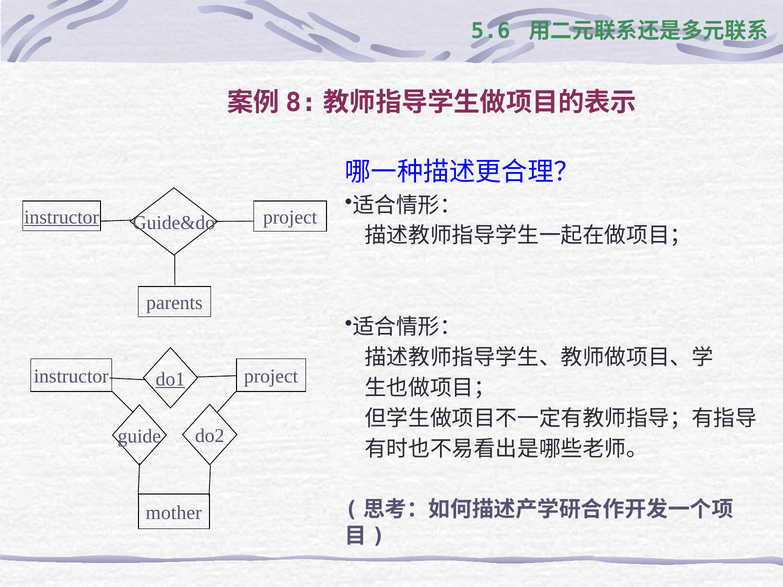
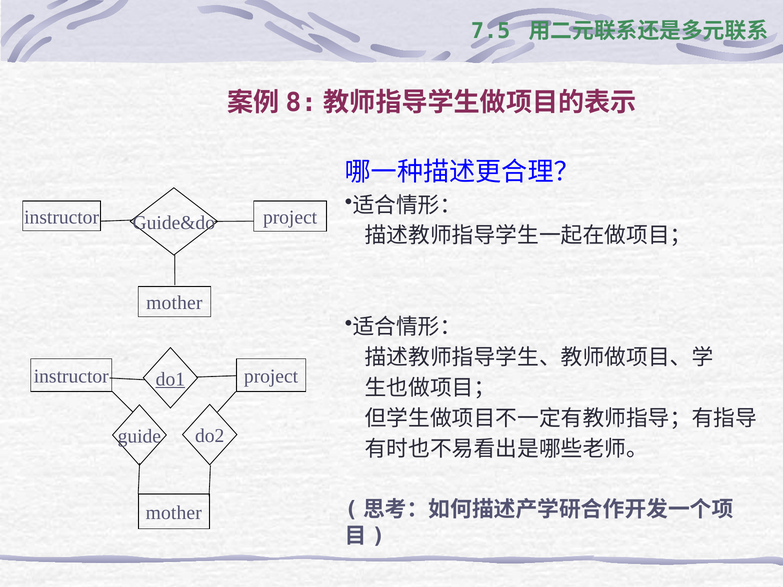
5.6: 5.6 -> 7.5
instructor at (62, 217) underline: present -> none
parents at (174, 303): parents -> mother
